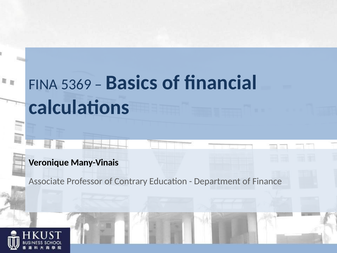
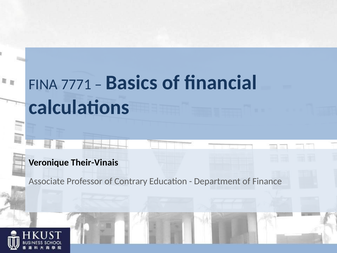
5369: 5369 -> 7771
Many-Vinais: Many-Vinais -> Their-Vinais
